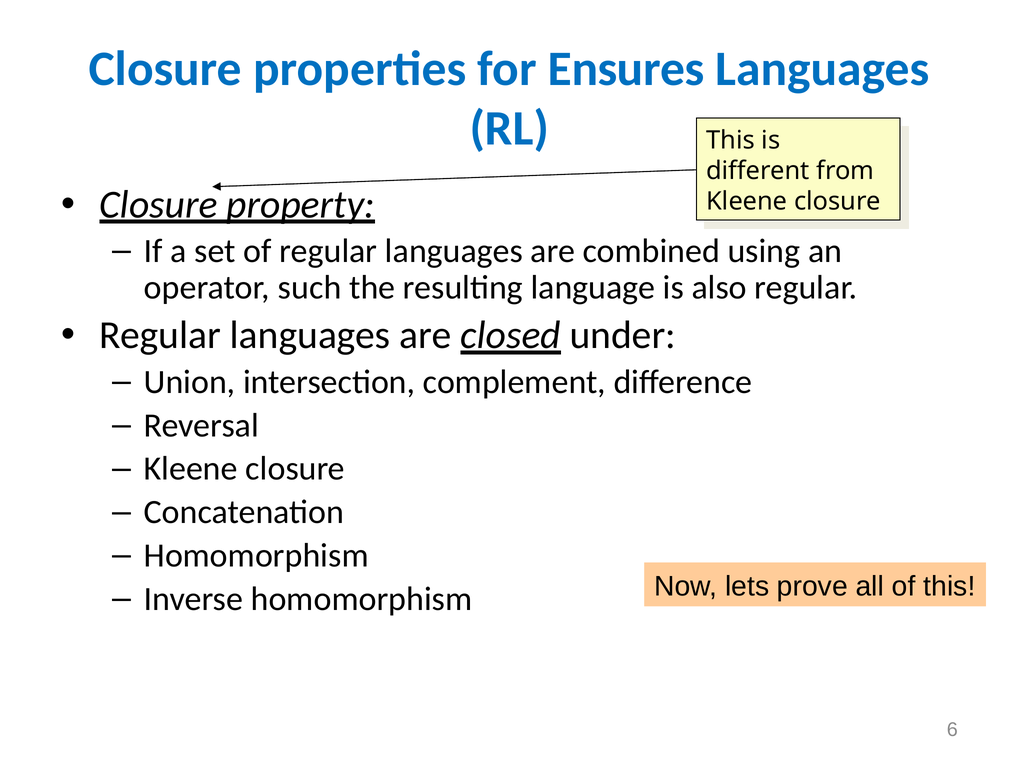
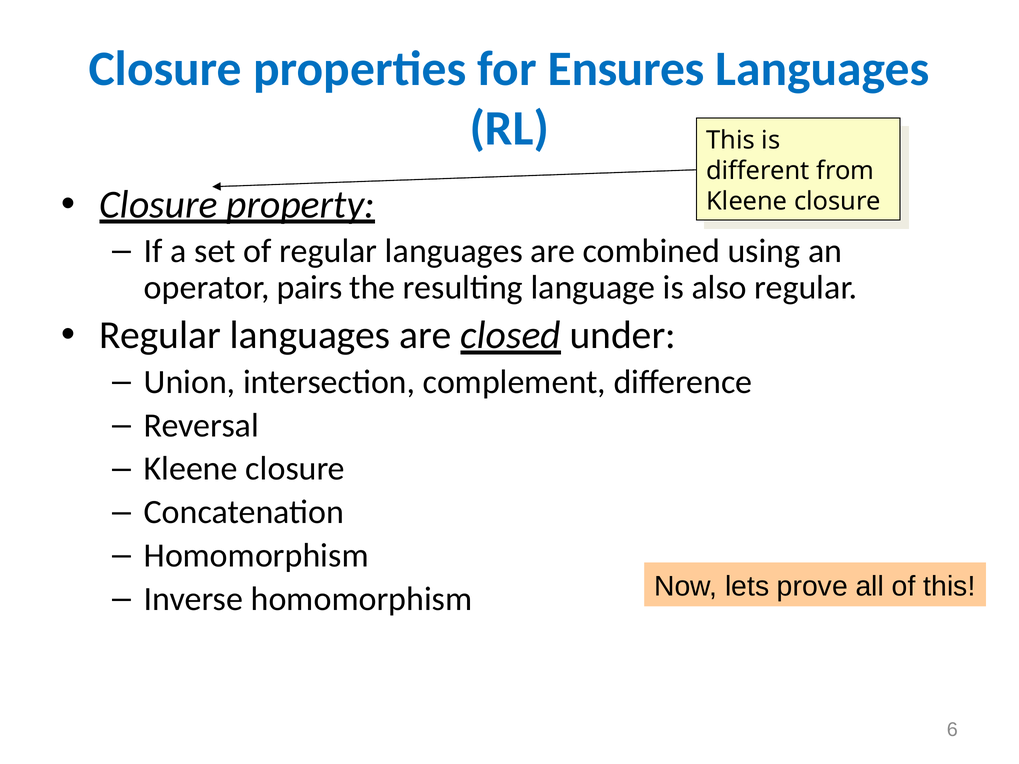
such: such -> pairs
